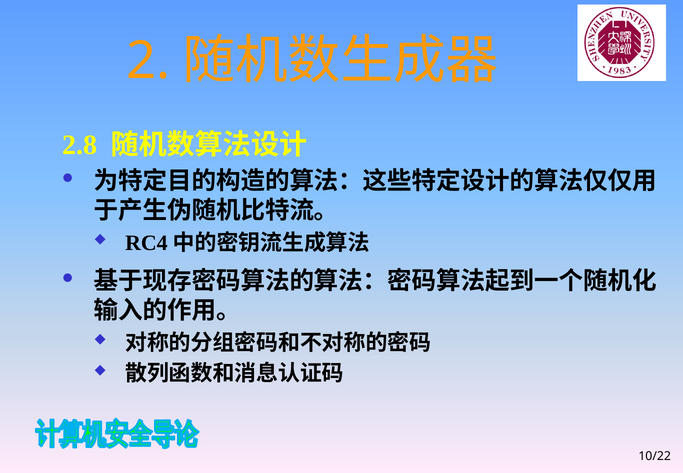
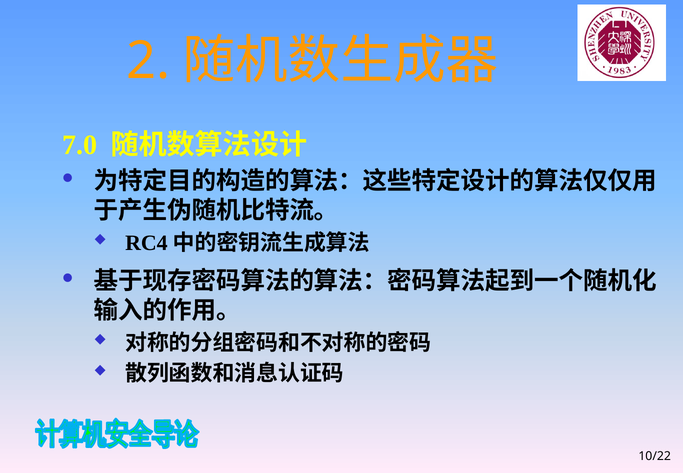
2.8: 2.8 -> 7.0
